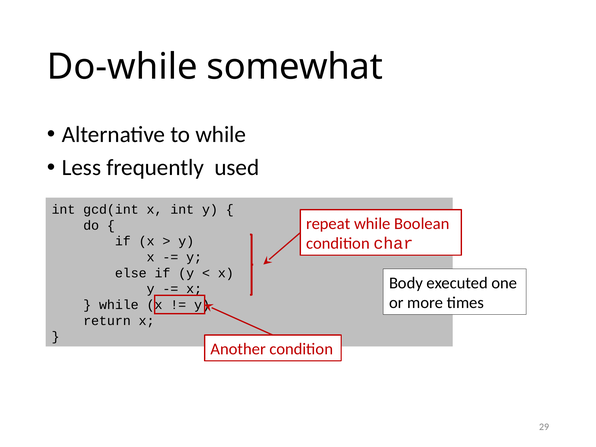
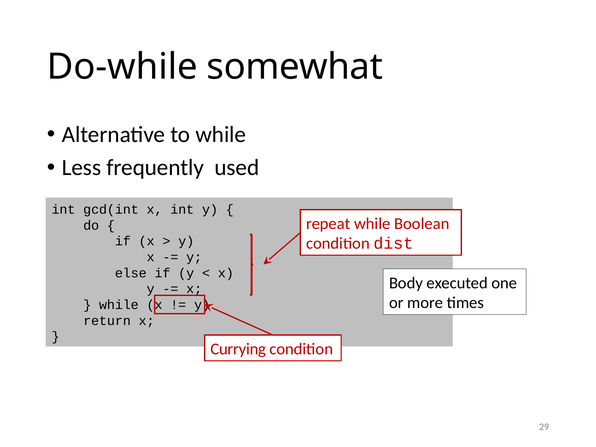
char: char -> dist
Another: Another -> Currying
